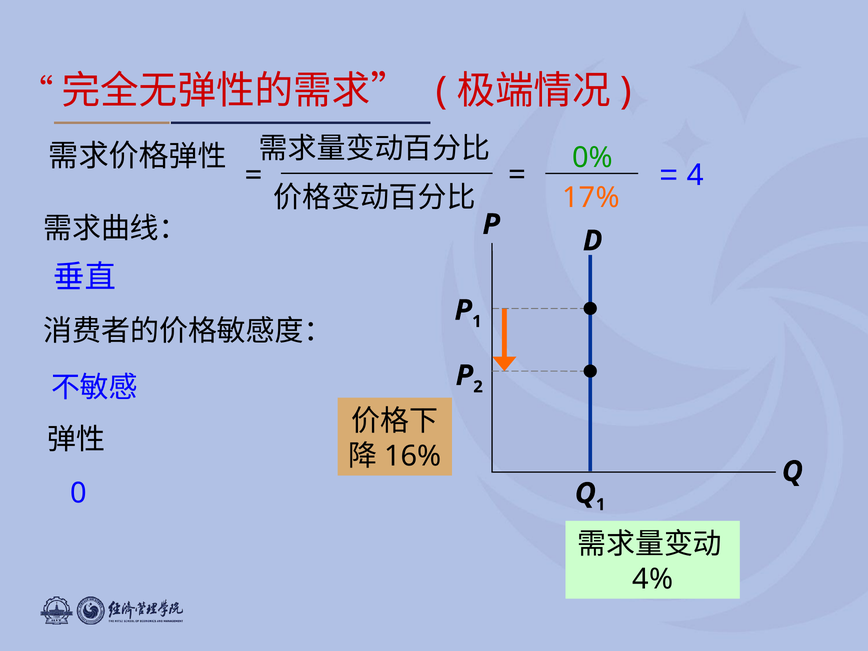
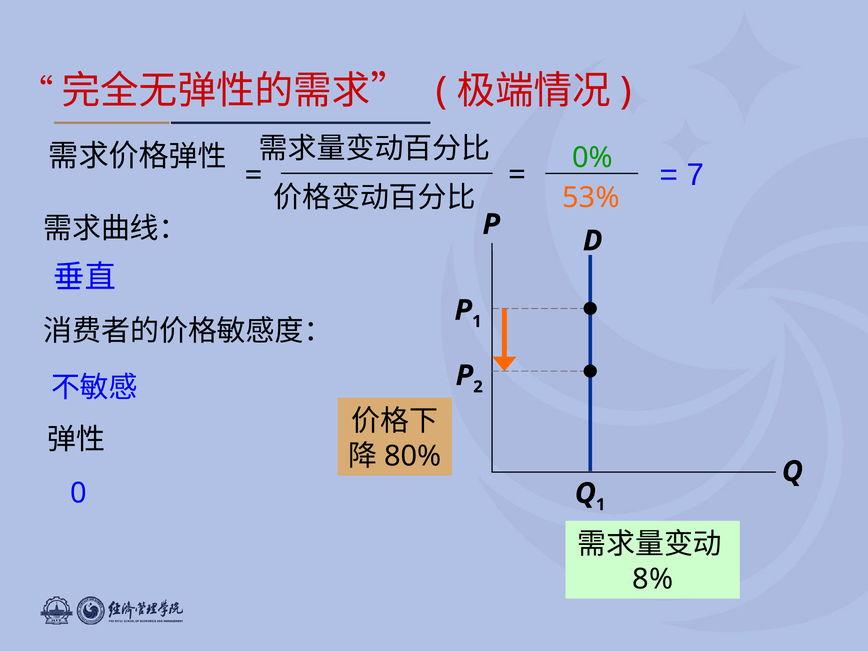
4: 4 -> 7
17%: 17% -> 53%
16%: 16% -> 80%
4%: 4% -> 8%
